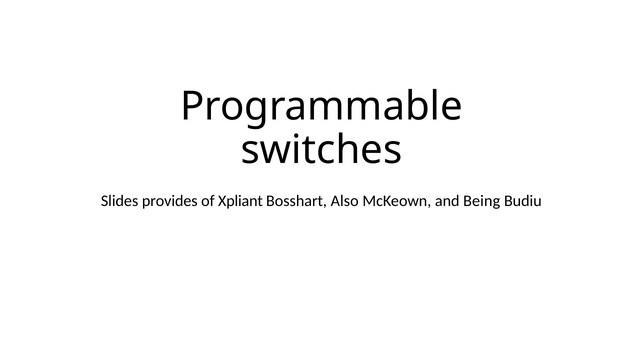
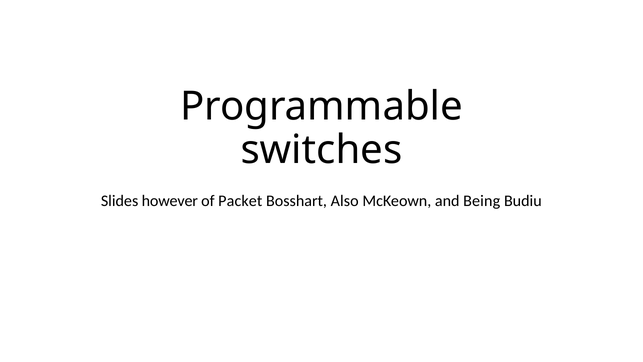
provides: provides -> however
Xpliant: Xpliant -> Packet
